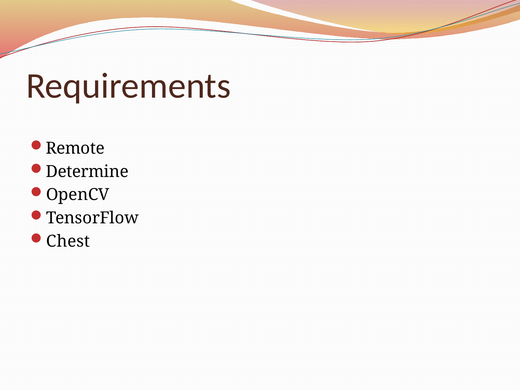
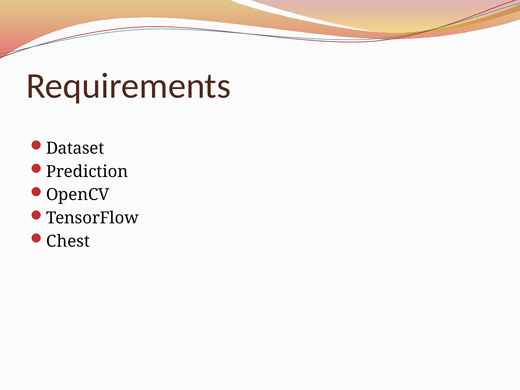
Remote: Remote -> Dataset
Determine: Determine -> Prediction
